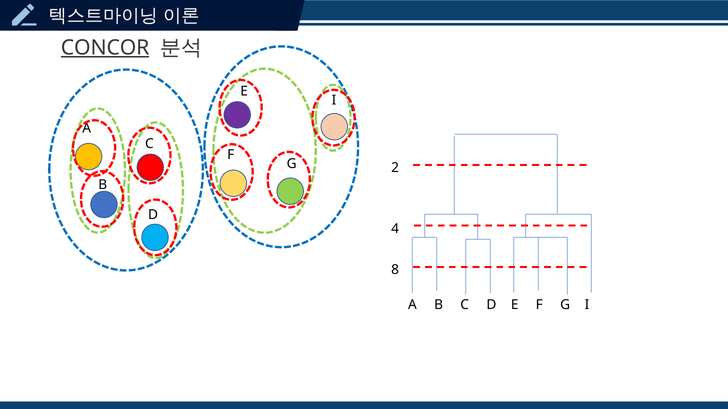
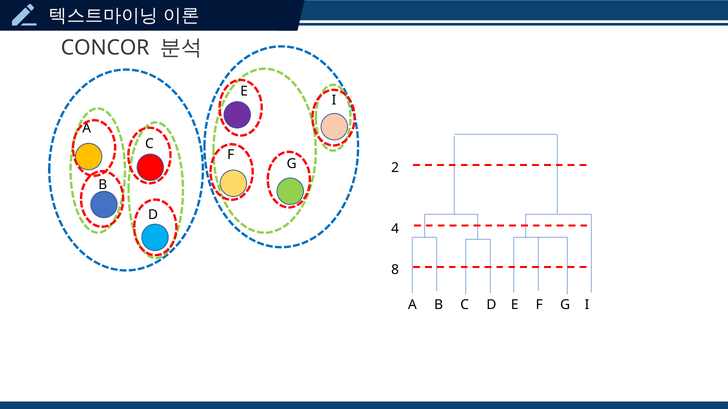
CONCOR underline: present -> none
